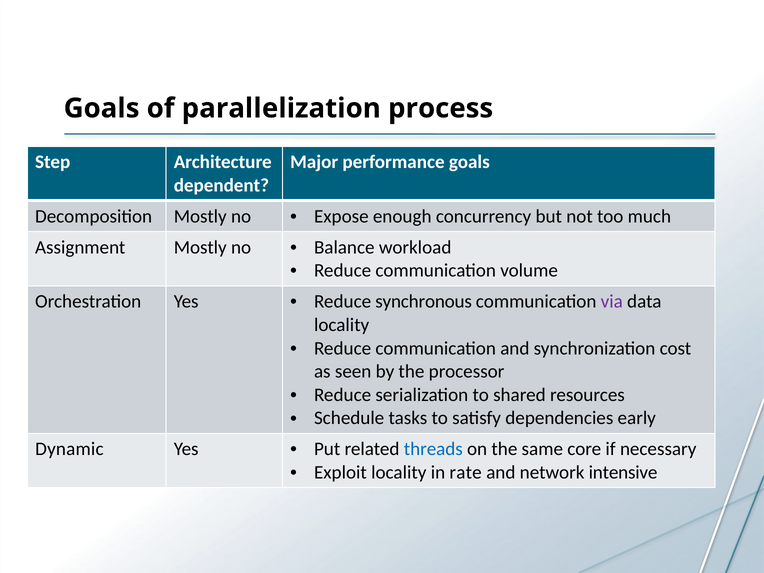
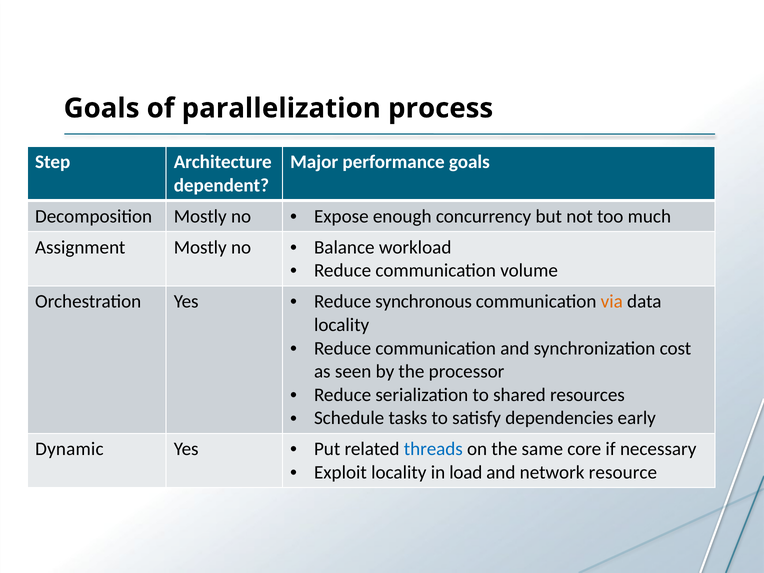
via colour: purple -> orange
rate: rate -> load
intensive: intensive -> resource
